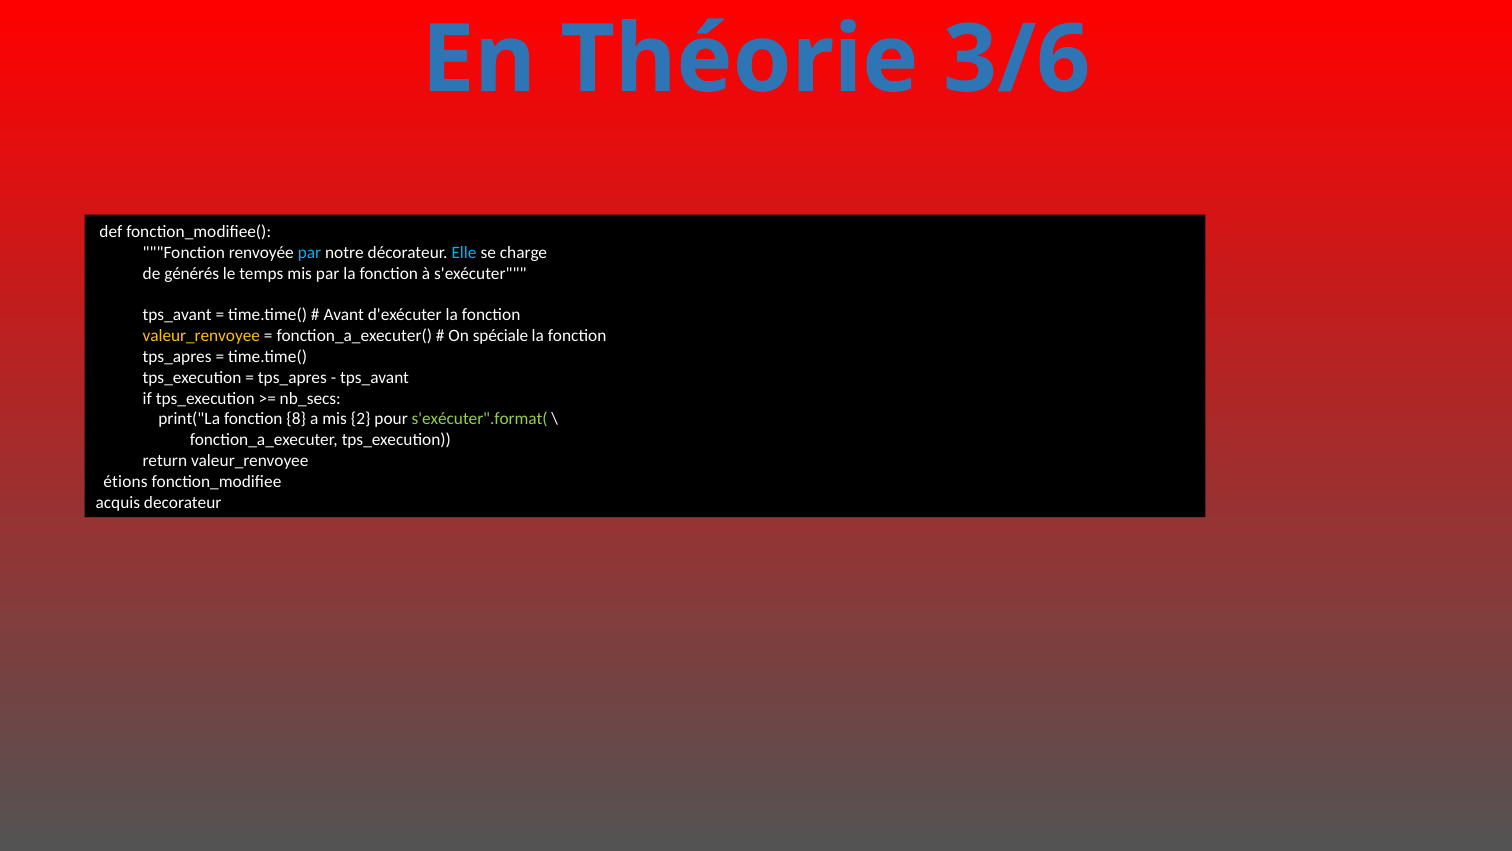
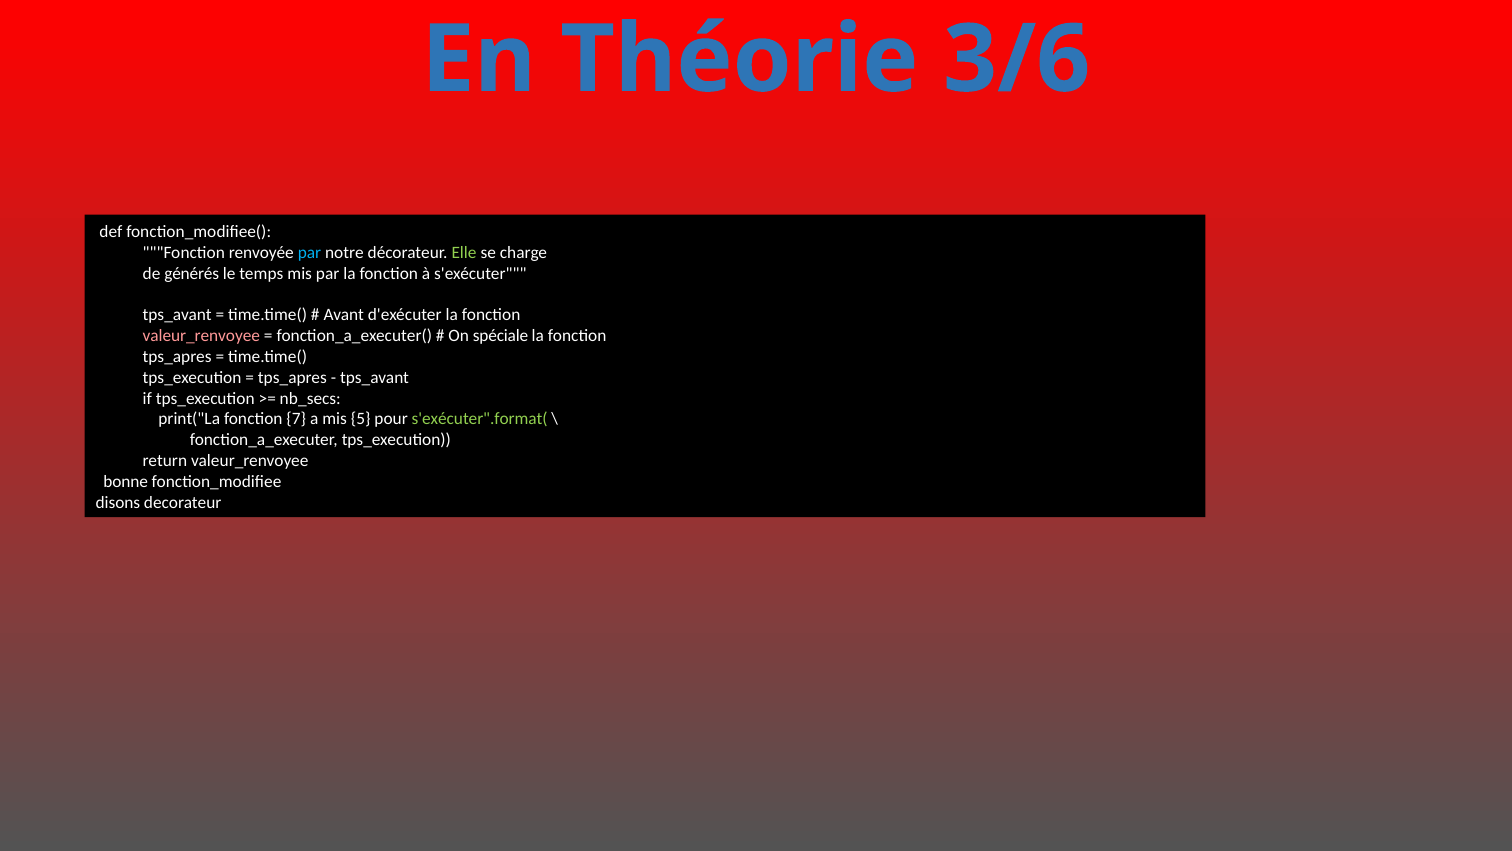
Elle colour: light blue -> light green
valeur_renvoyee at (201, 336) colour: yellow -> pink
8: 8 -> 7
2: 2 -> 5
étions: étions -> bonne
acquis: acquis -> disons
